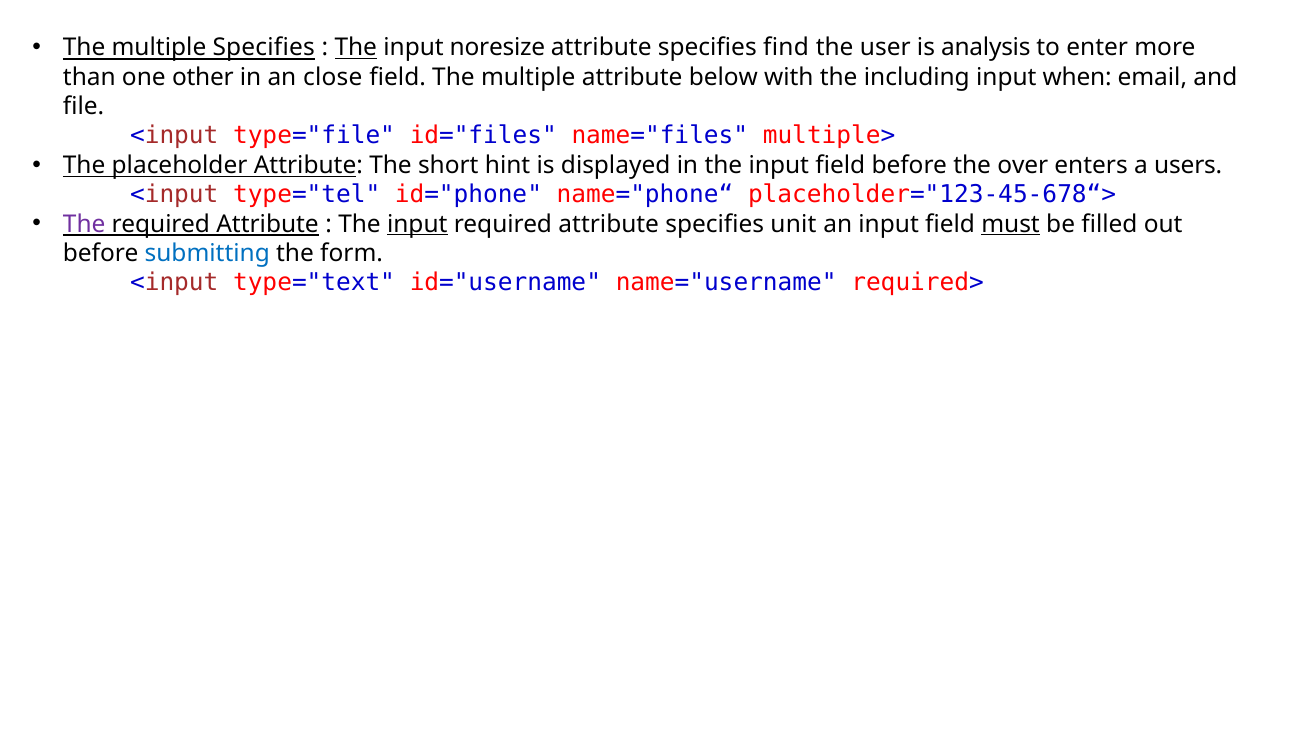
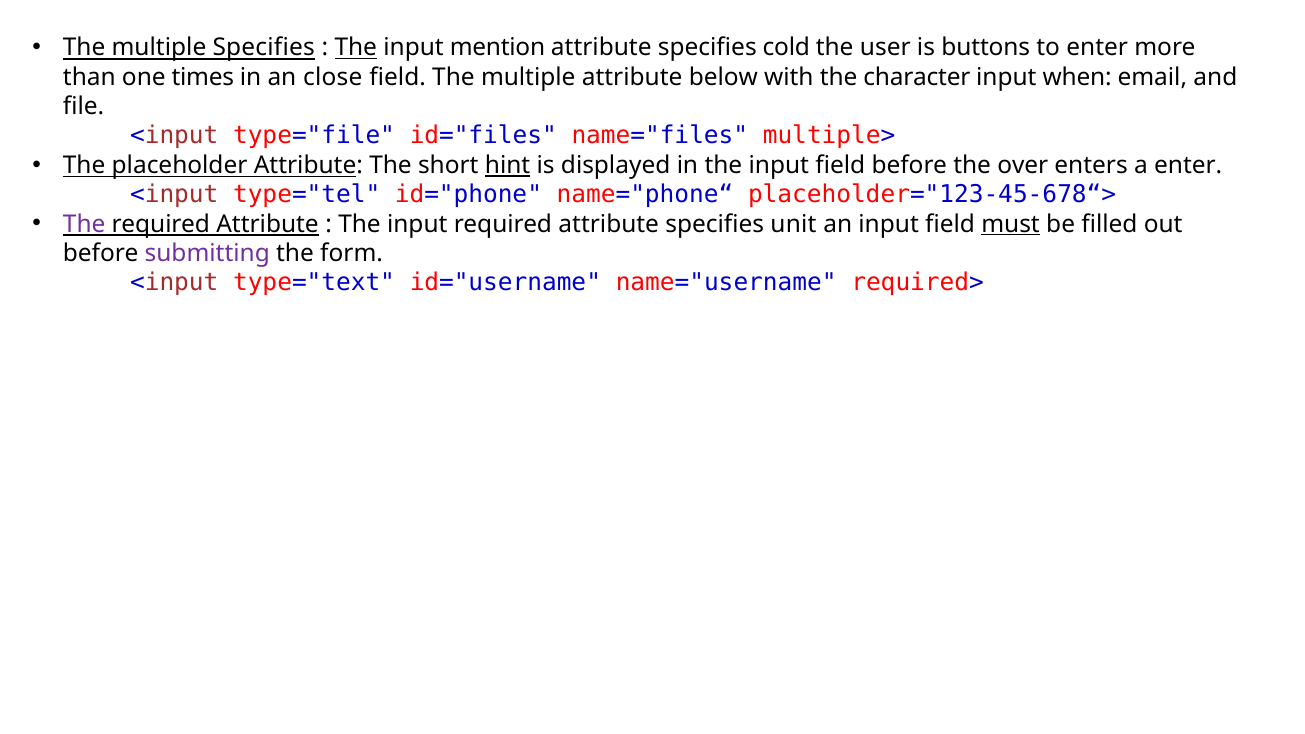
noresize: noresize -> mention
find: find -> cold
analysis: analysis -> buttons
other: other -> times
including: including -> character
hint underline: none -> present
a users: users -> enter
input at (417, 224) underline: present -> none
submitting colour: blue -> purple
